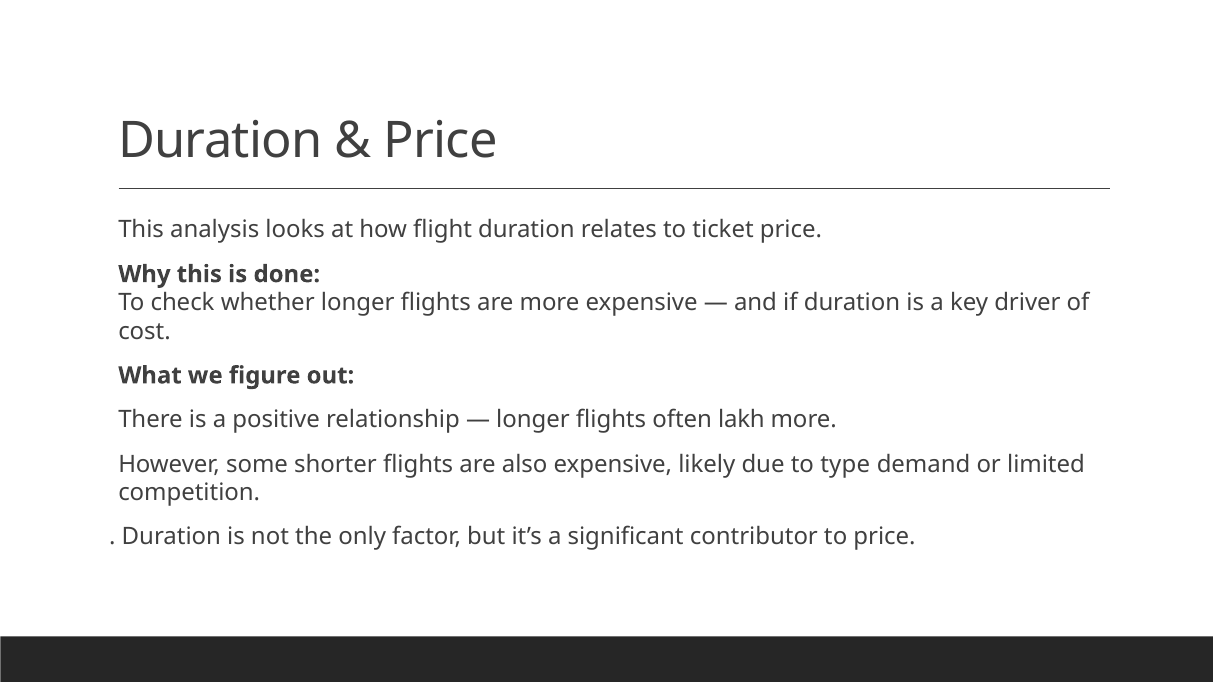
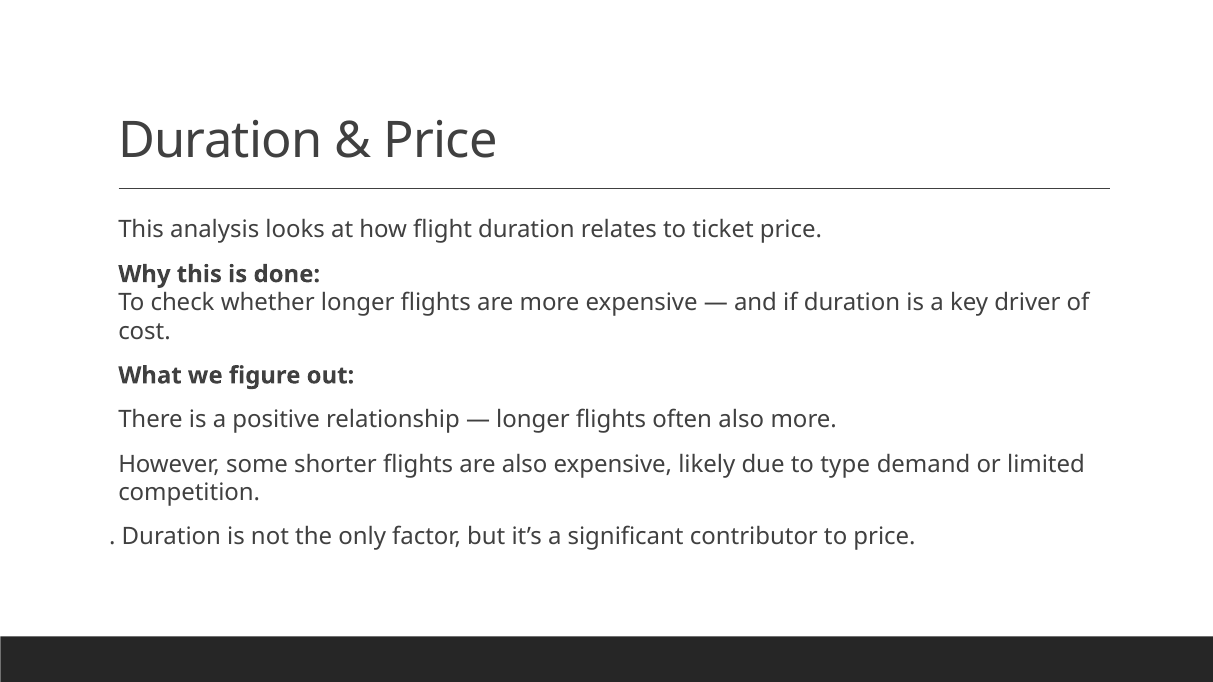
often lakh: lakh -> also
